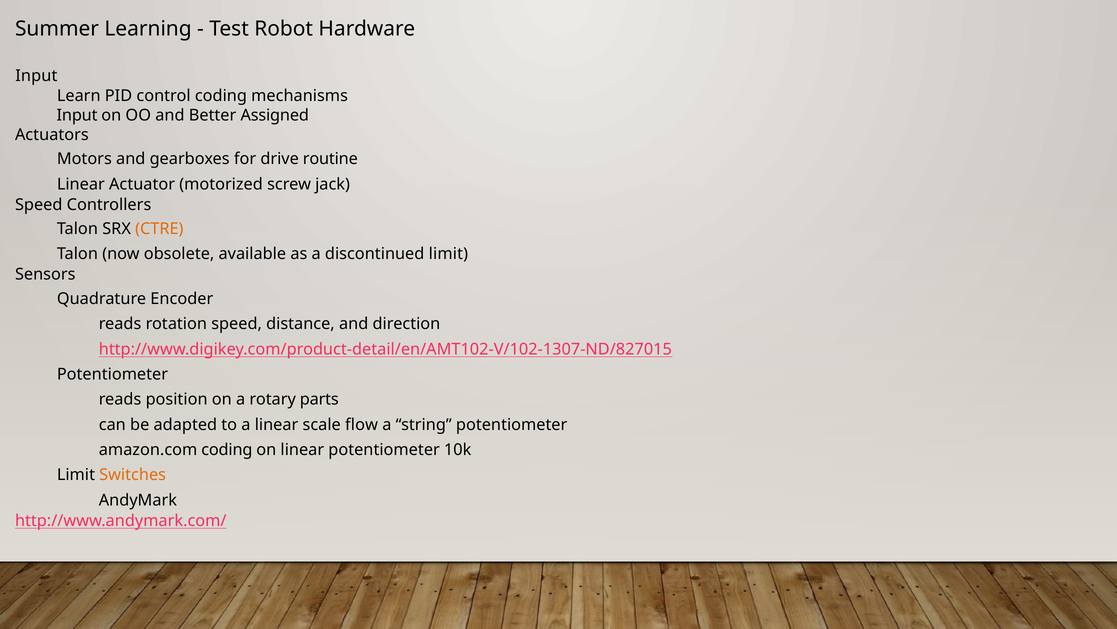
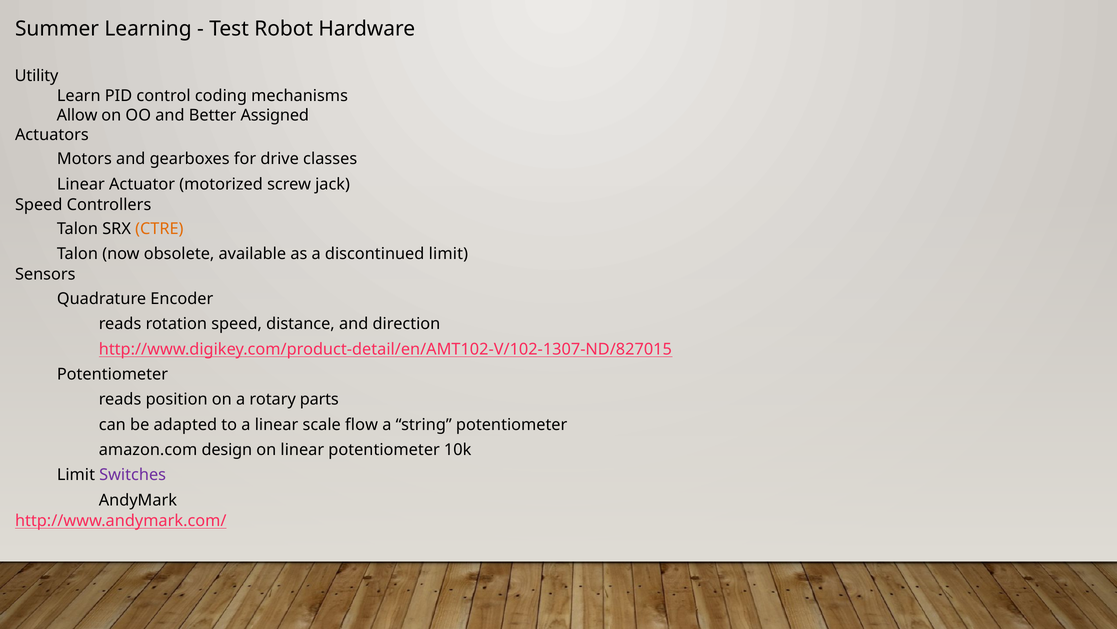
Input at (36, 76): Input -> Utility
Input at (77, 115): Input -> Allow
routine: routine -> classes
amazon.com coding: coding -> design
Switches colour: orange -> purple
